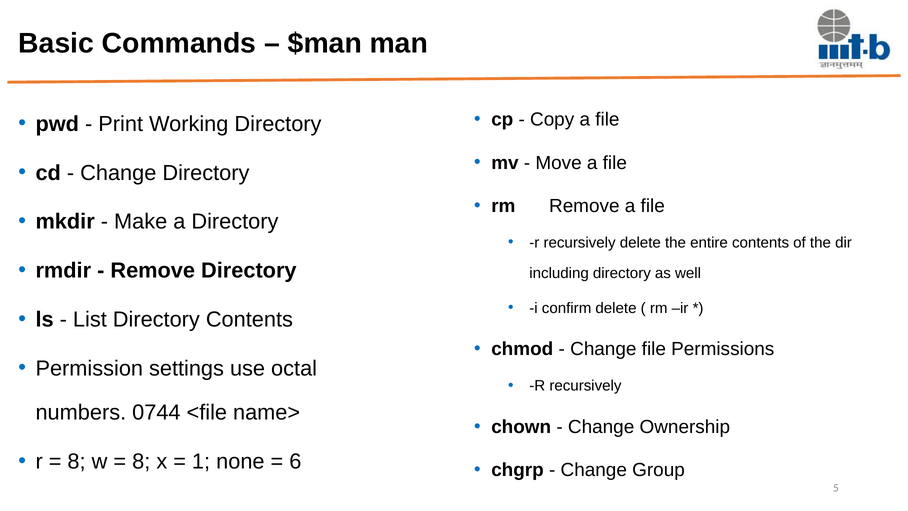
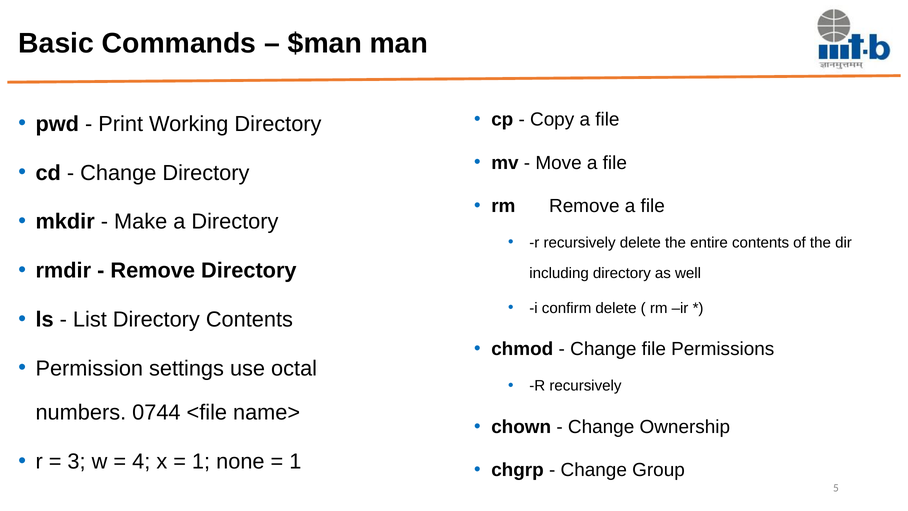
8 at (77, 461): 8 -> 3
8 at (141, 461): 8 -> 4
6 at (295, 461): 6 -> 1
